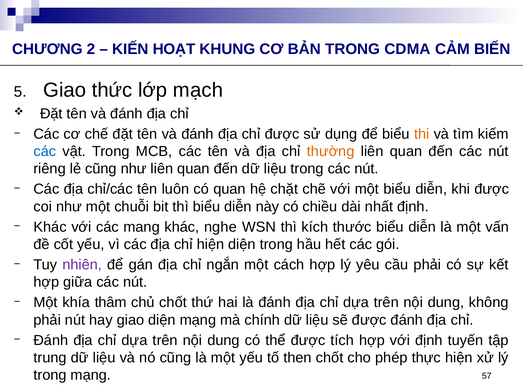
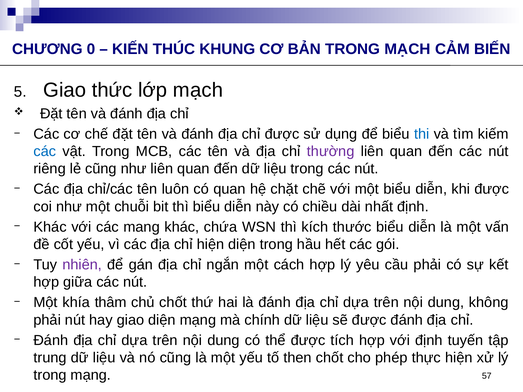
2: 2 -> 0
HOẠT: HOẠT -> THÚC
TRONG CDMA: CDMA -> MẠCH
thi colour: orange -> blue
thường colour: orange -> purple
nghe: nghe -> chứa
